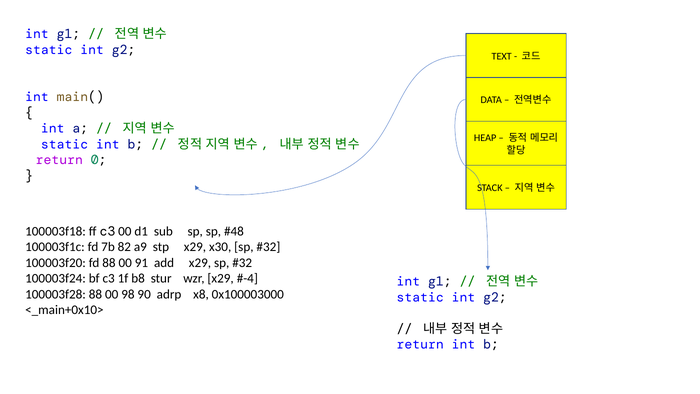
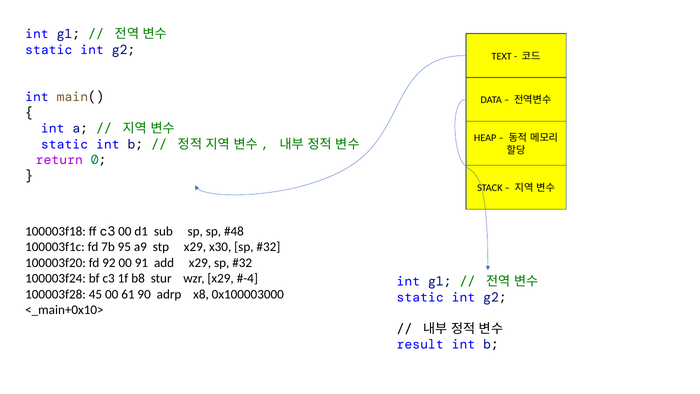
82: 82 -> 95
fd 88: 88 -> 92
100003f28 88: 88 -> 45
98: 98 -> 61
return at (420, 344): return -> result
